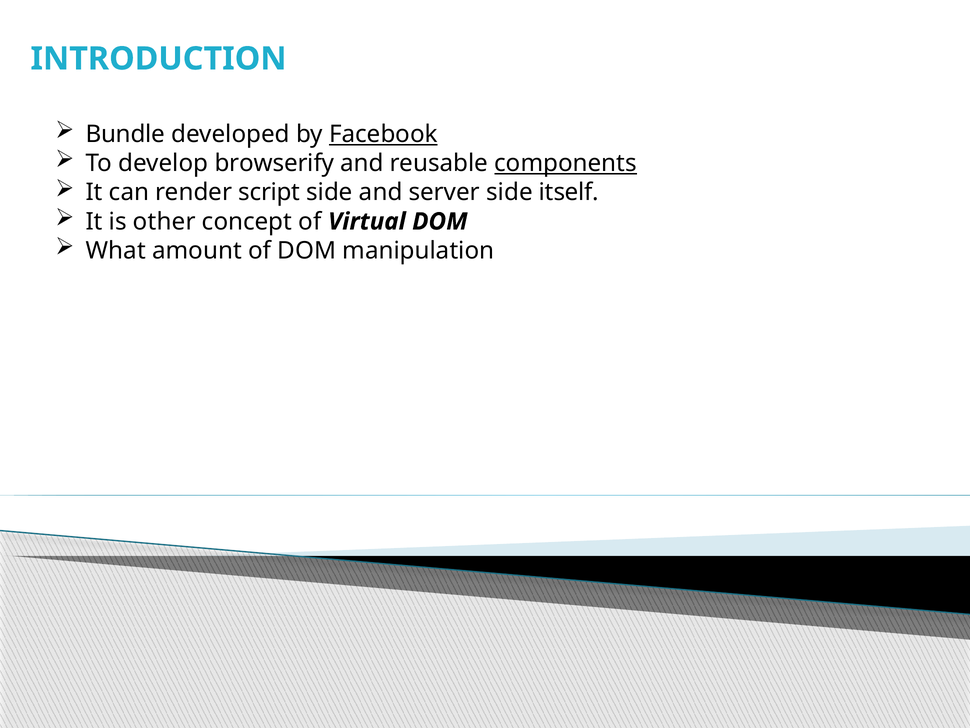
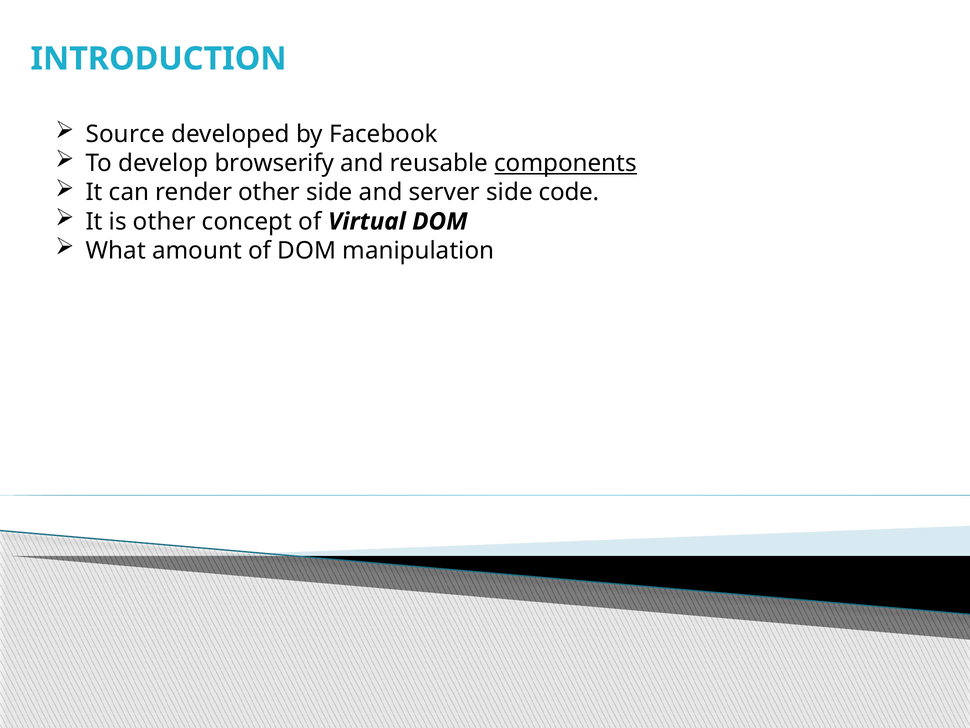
Bundle: Bundle -> Source
Facebook underline: present -> none
render script: script -> other
itself: itself -> code
